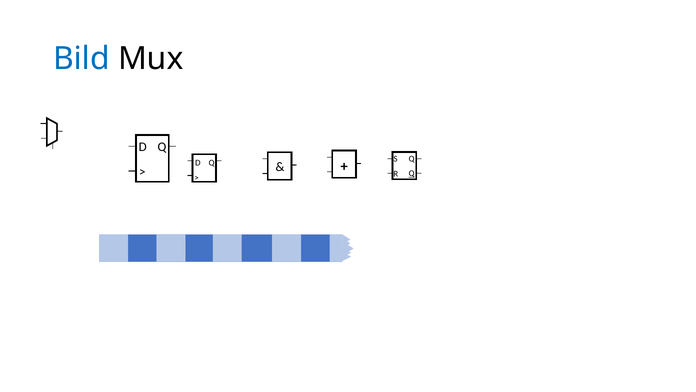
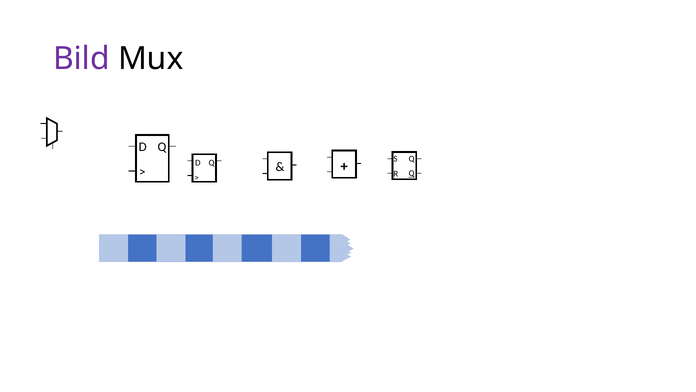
Bild colour: blue -> purple
